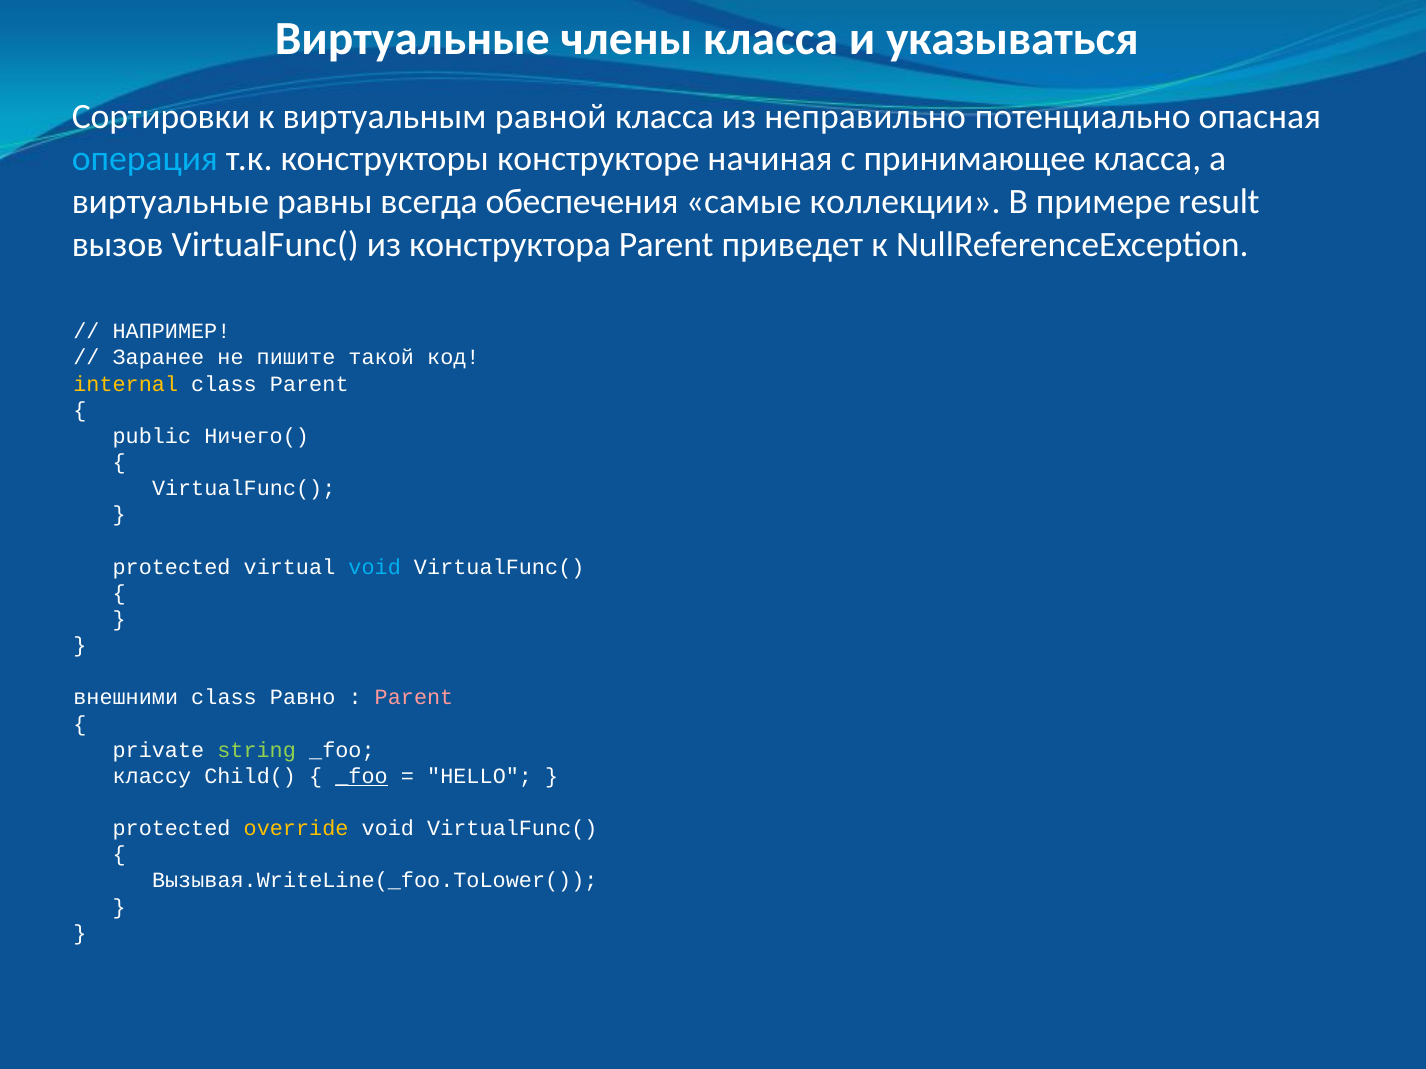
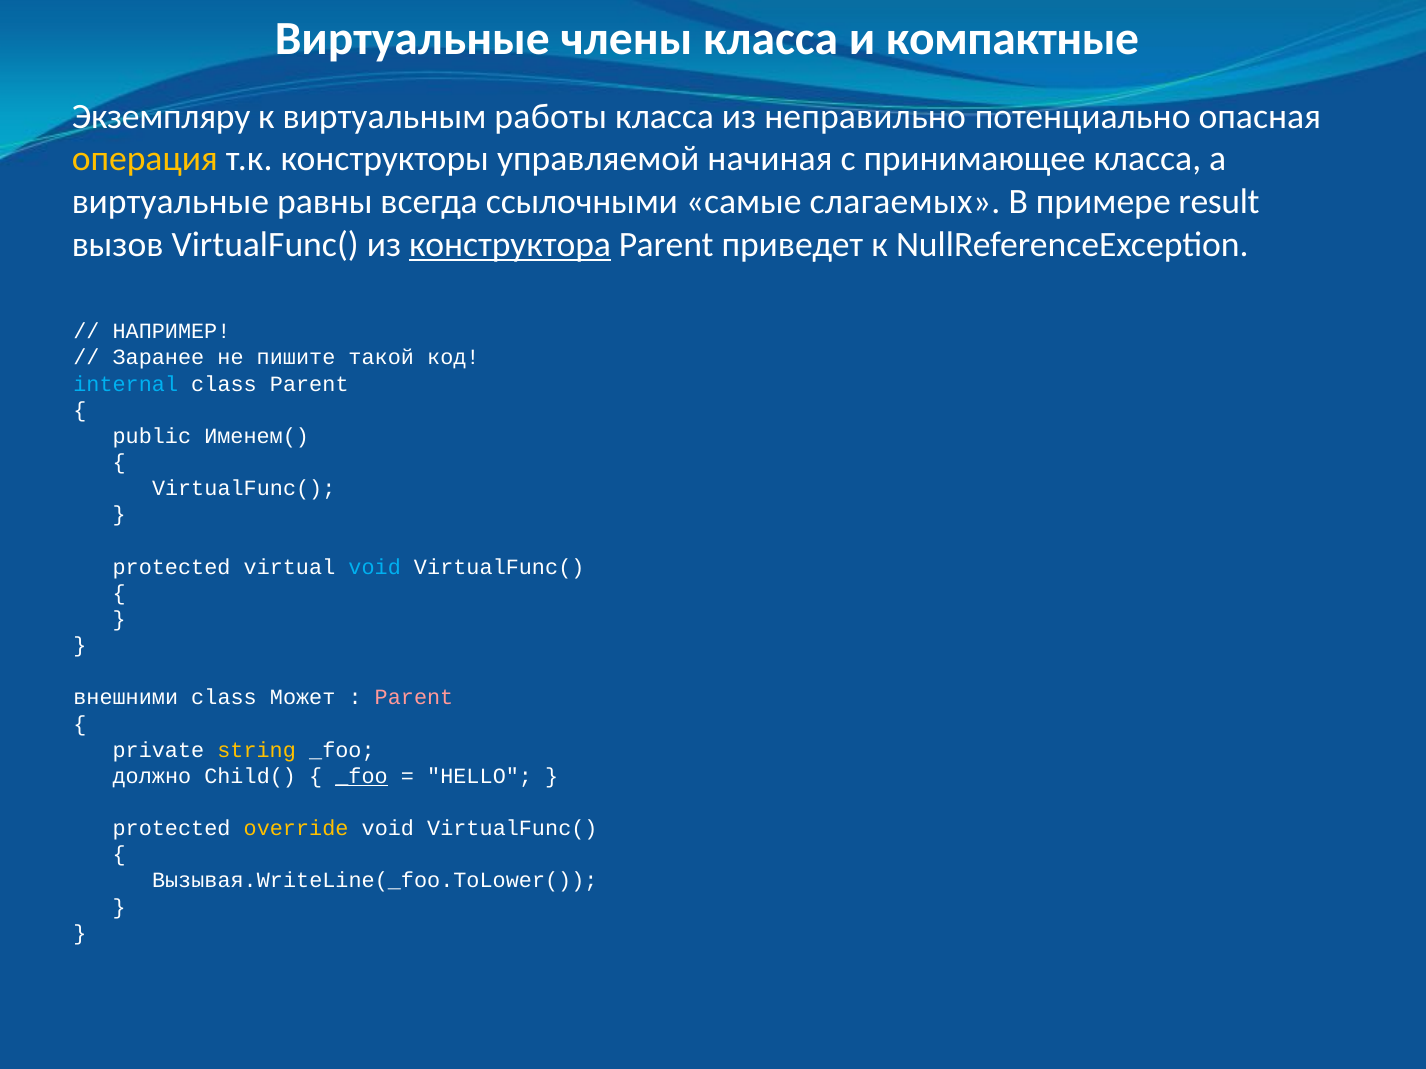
указываться: указываться -> компактные
Сортировки: Сортировки -> Экземпляру
равной: равной -> работы
операция colour: light blue -> yellow
конструкторе: конструкторе -> управляемой
обеспечения: обеспечения -> ссылочными
коллекции: коллекции -> слагаемых
конструктора underline: none -> present
internal colour: yellow -> light blue
Ничего(: Ничего( -> Именем(
Равно: Равно -> Может
string colour: light green -> yellow
классу: классу -> должно
